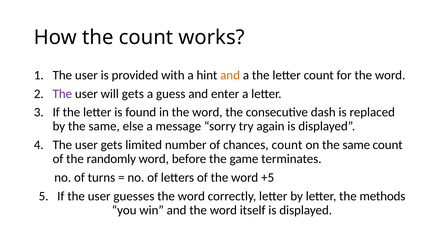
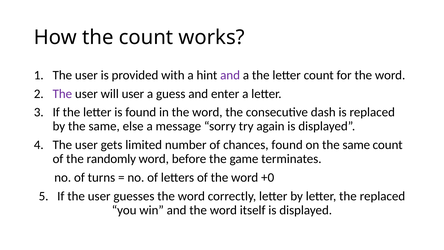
and at (230, 75) colour: orange -> purple
will gets: gets -> user
chances count: count -> found
+5: +5 -> +0
the methods: methods -> replaced
